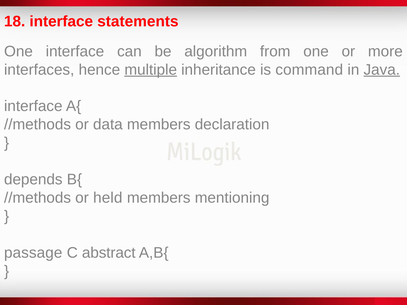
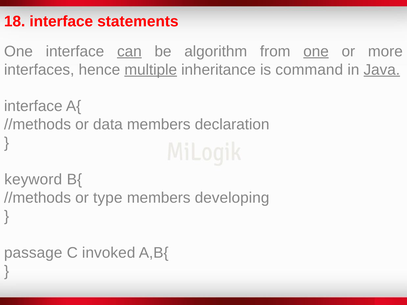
can underline: none -> present
one at (316, 51) underline: none -> present
depends: depends -> keyword
held: held -> type
mentioning: mentioning -> developing
abstract: abstract -> invoked
